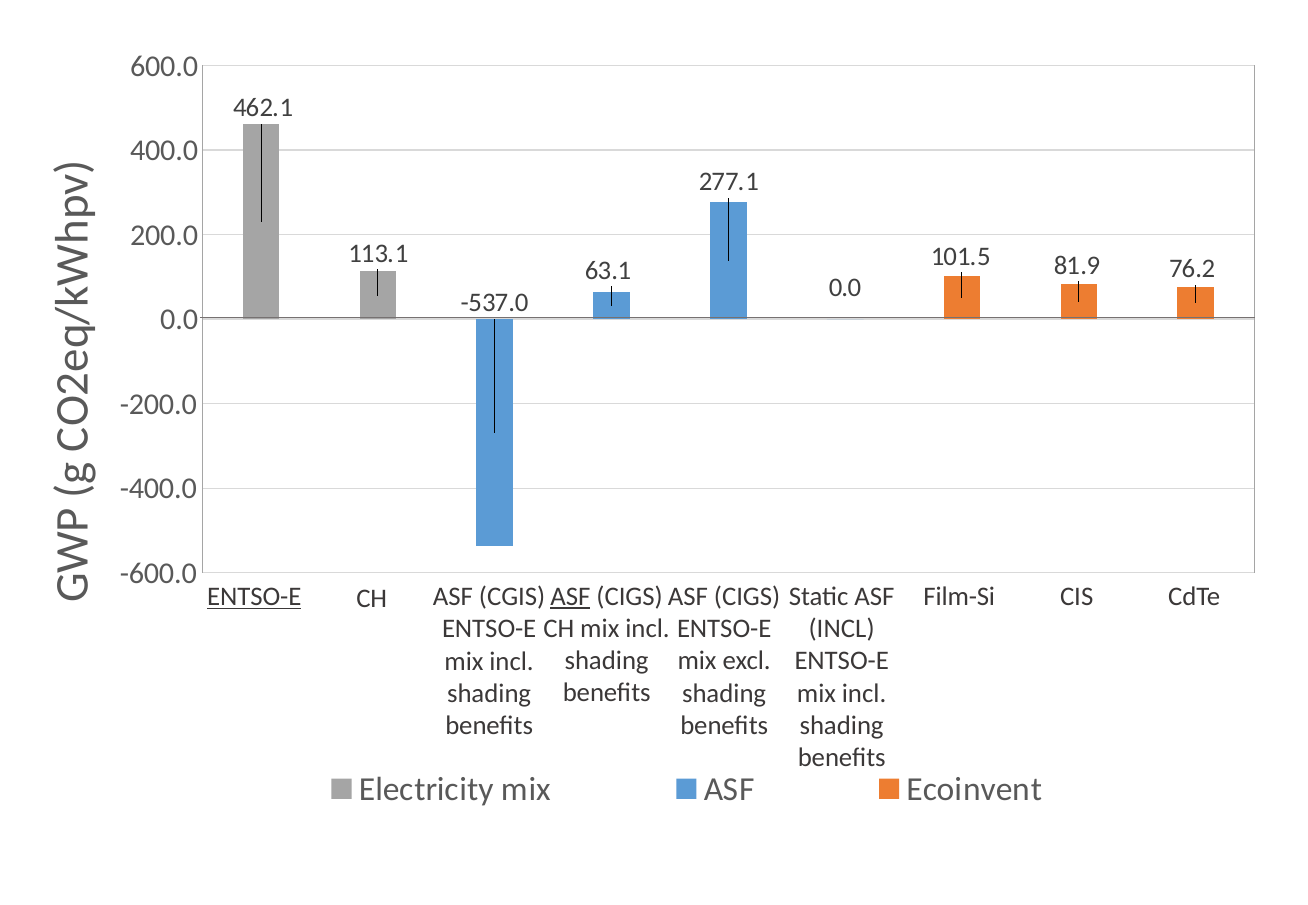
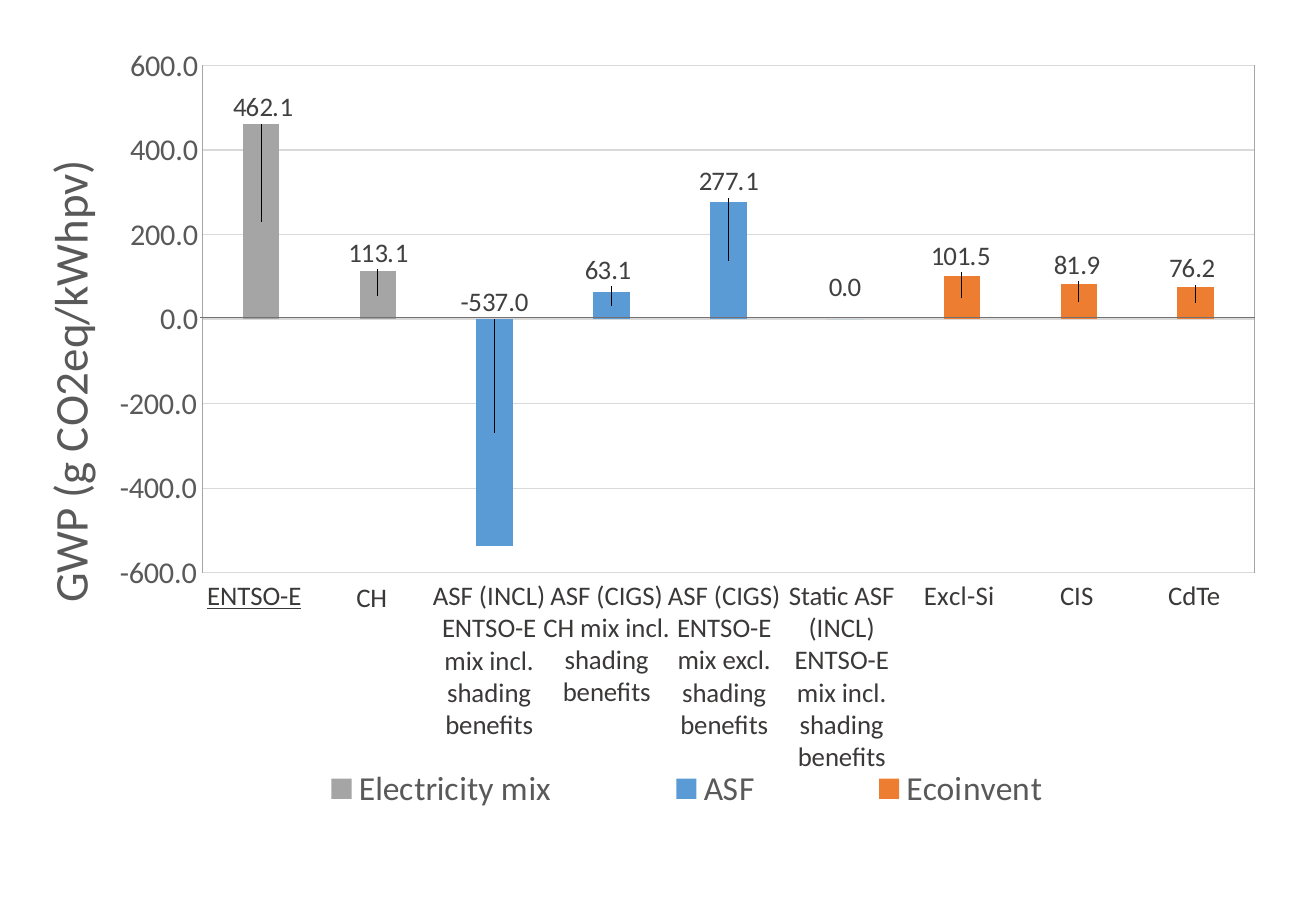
ASF at (571, 597) underline: present -> none
CGIS at (512, 597): CGIS -> INCL
Film-Si: Film-Si -> Excl-Si
